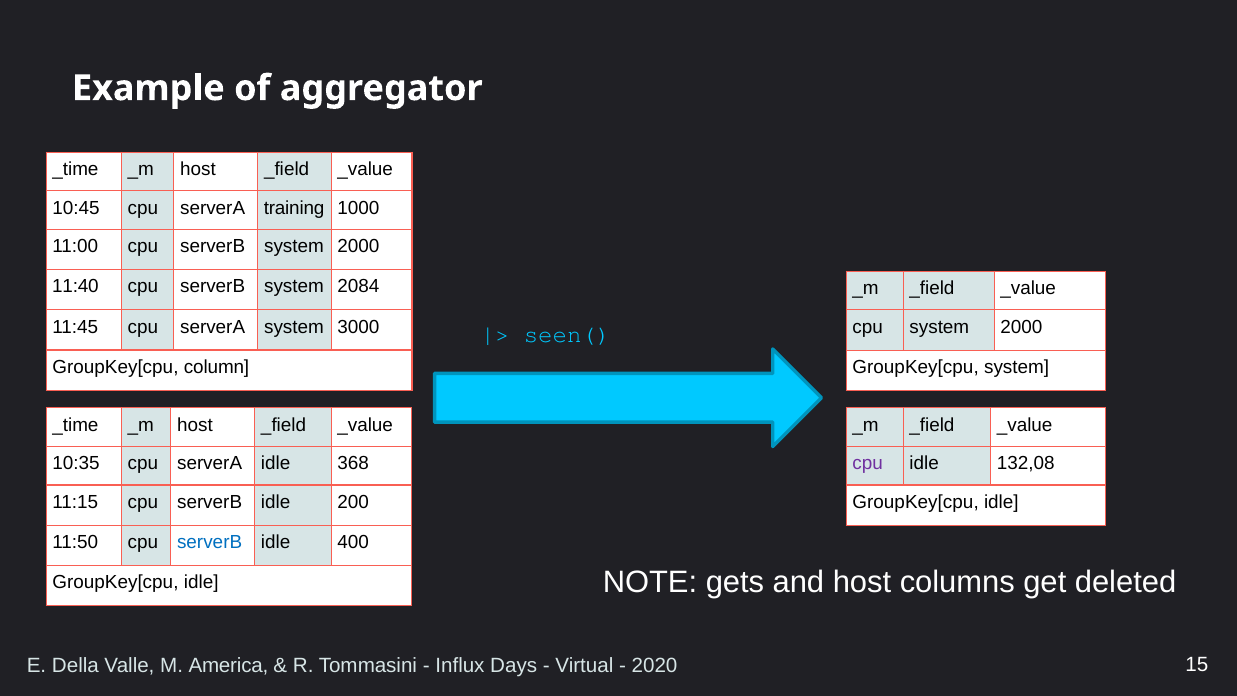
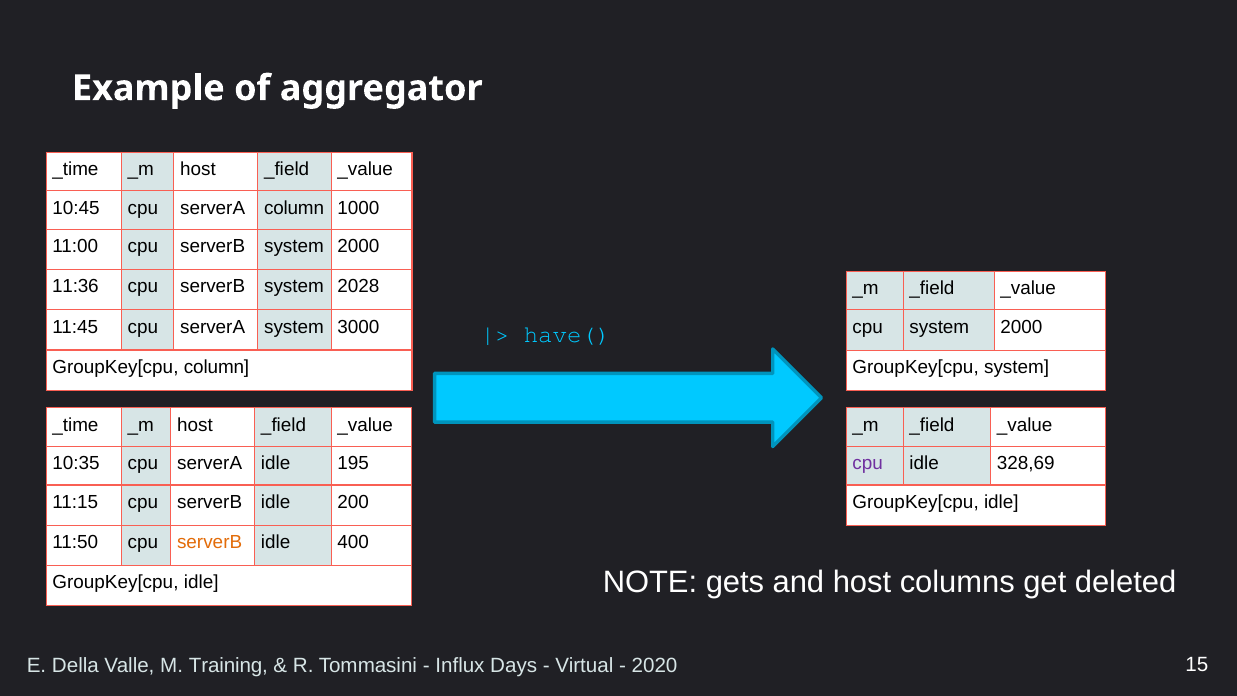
serverA training: training -> column
11:40: 11:40 -> 11:36
2084: 2084 -> 2028
seen(: seen( -> have(
368: 368 -> 195
132,08: 132,08 -> 328,69
serverB at (210, 542) colour: blue -> orange
America: America -> Training
